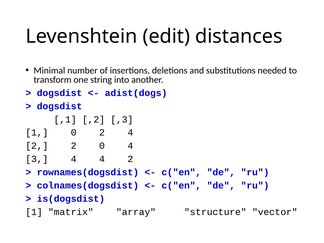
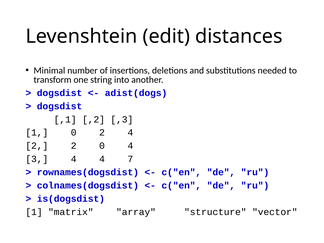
4 4 2: 2 -> 7
